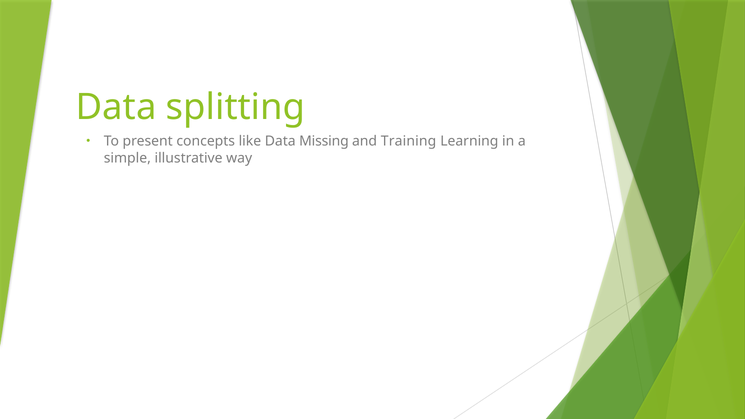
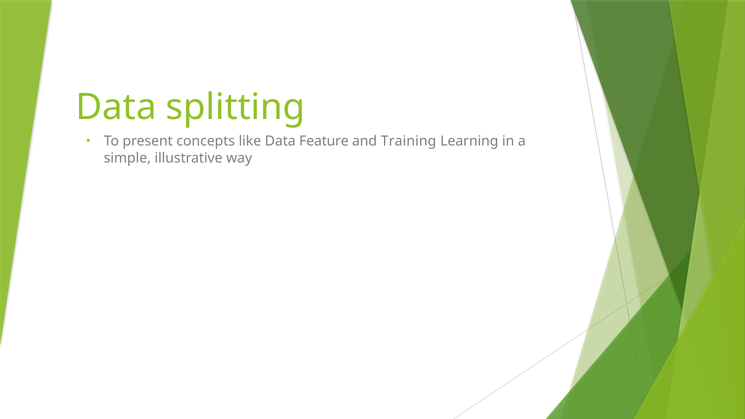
Missing: Missing -> Feature
